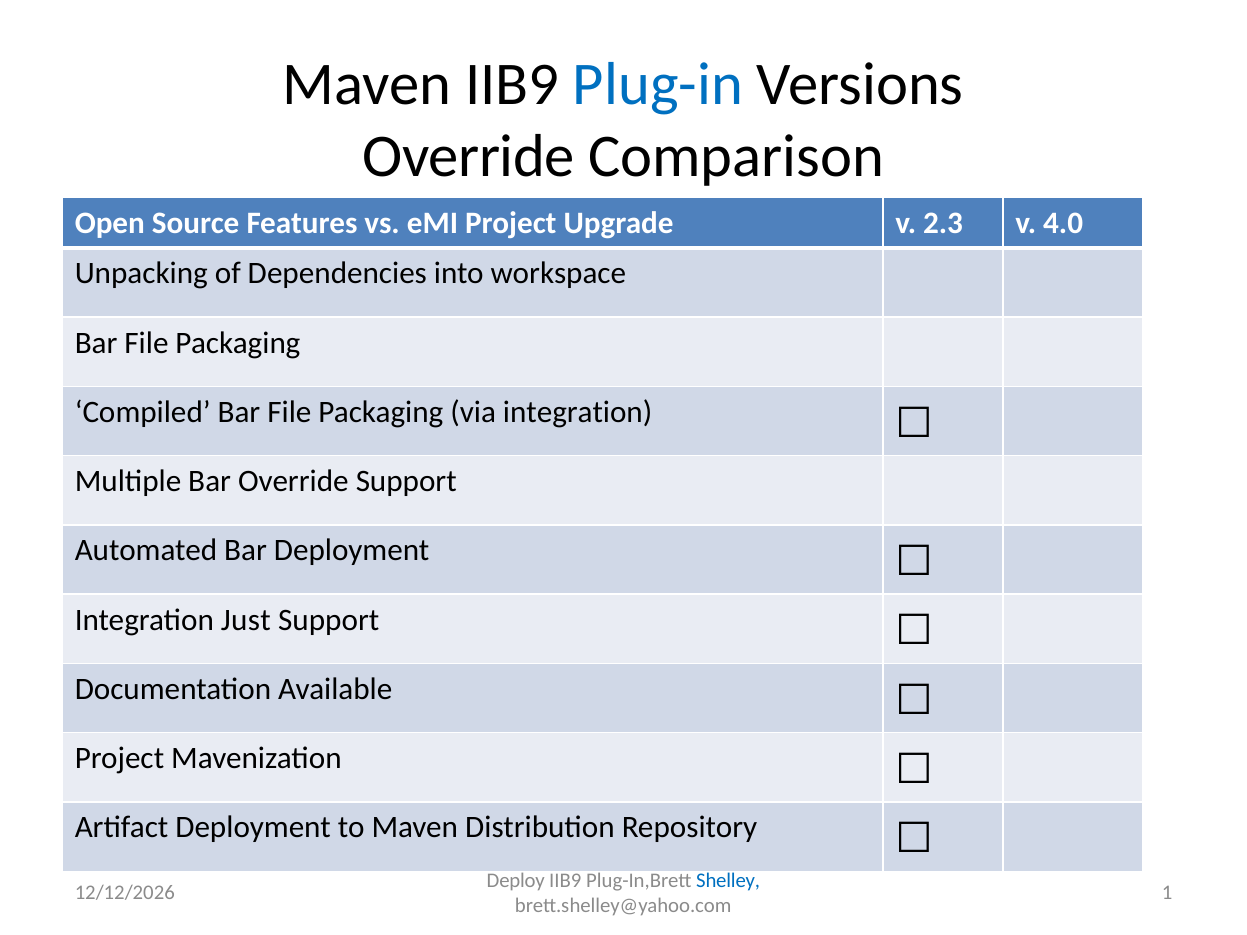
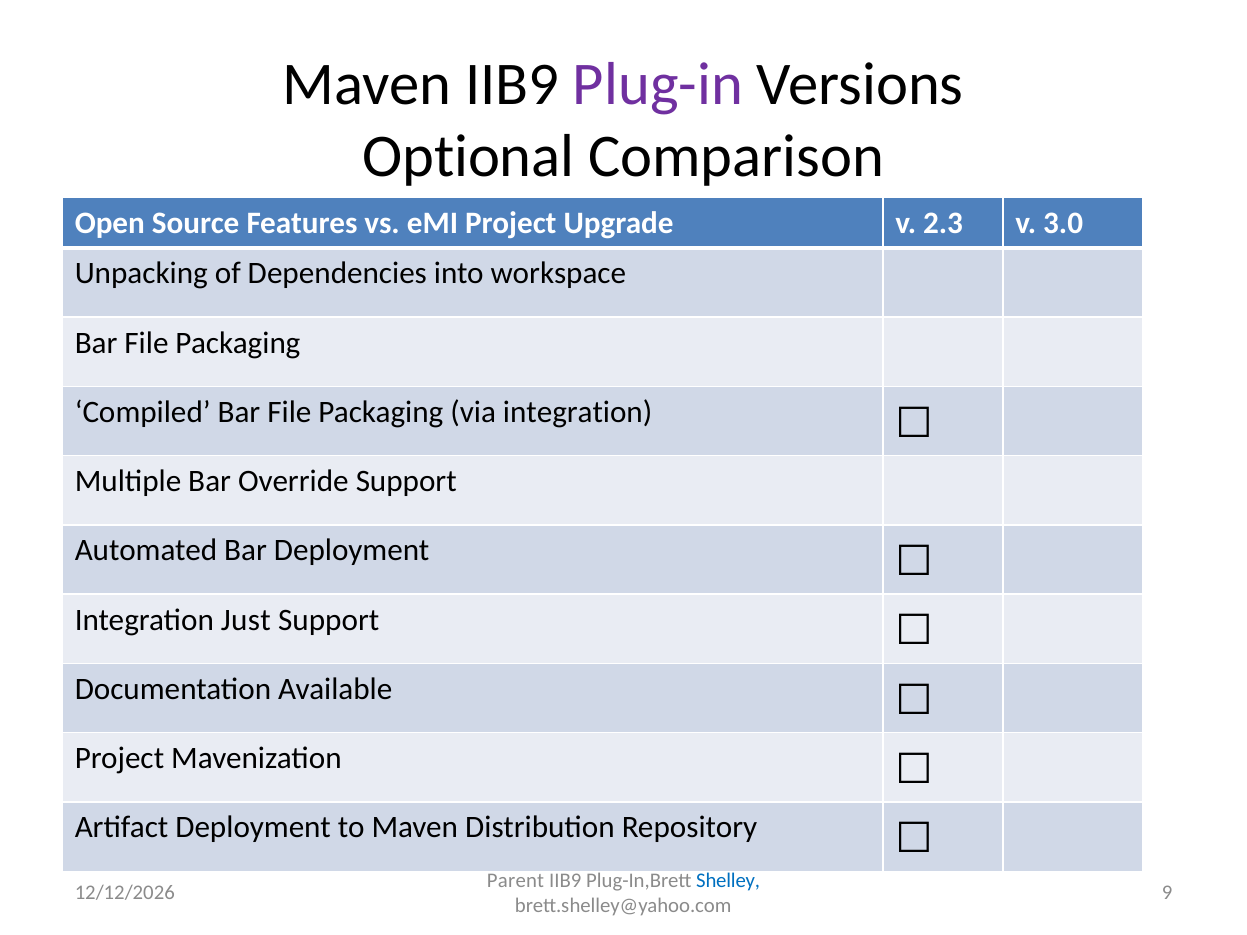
Plug-in colour: blue -> purple
Override at (469, 157): Override -> Optional
4.0: 4.0 -> 3.0
Deploy: Deploy -> Parent
1: 1 -> 9
